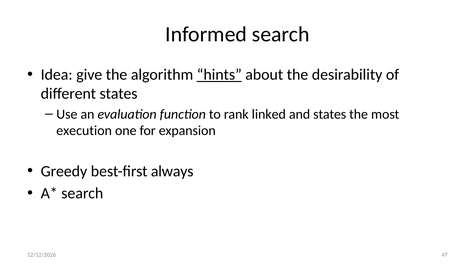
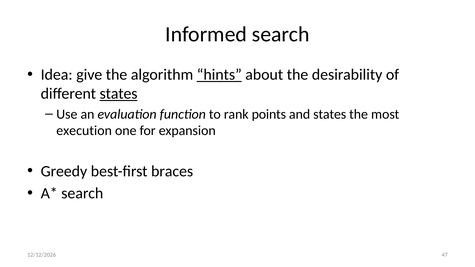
states at (119, 94) underline: none -> present
linked: linked -> points
always: always -> braces
